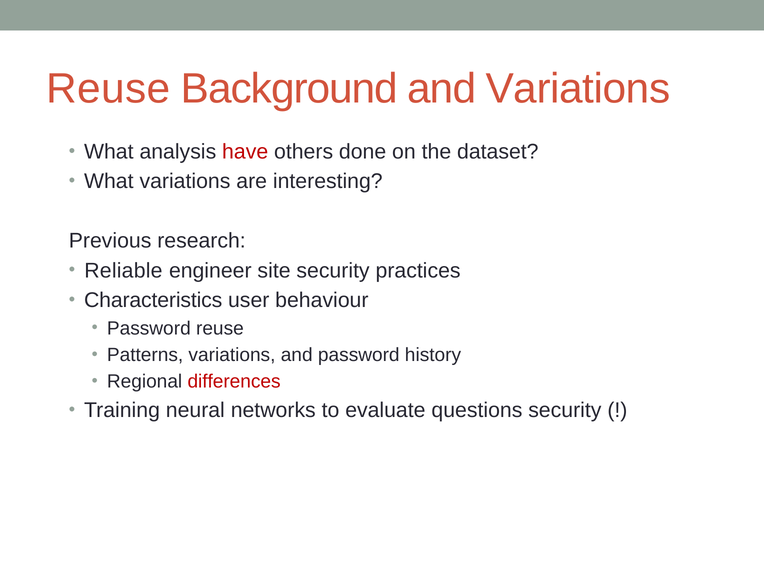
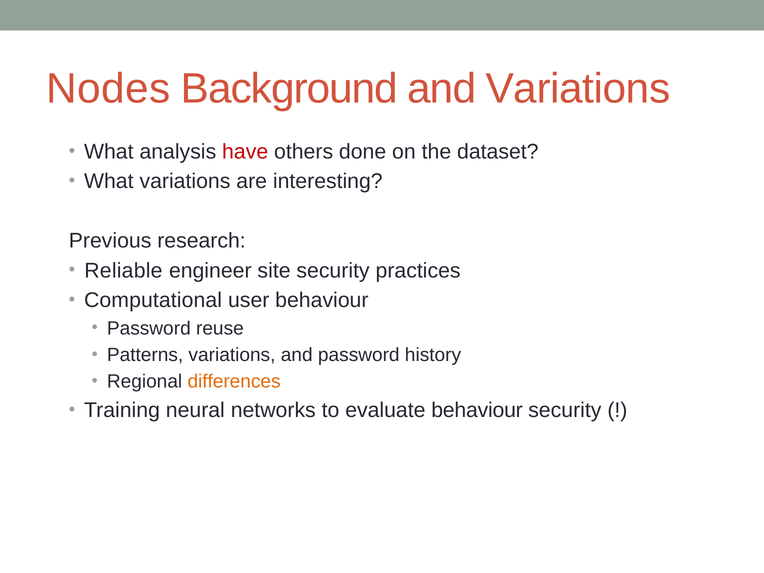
Reuse at (108, 89): Reuse -> Nodes
Characteristics: Characteristics -> Computational
differences colour: red -> orange
evaluate questions: questions -> behaviour
